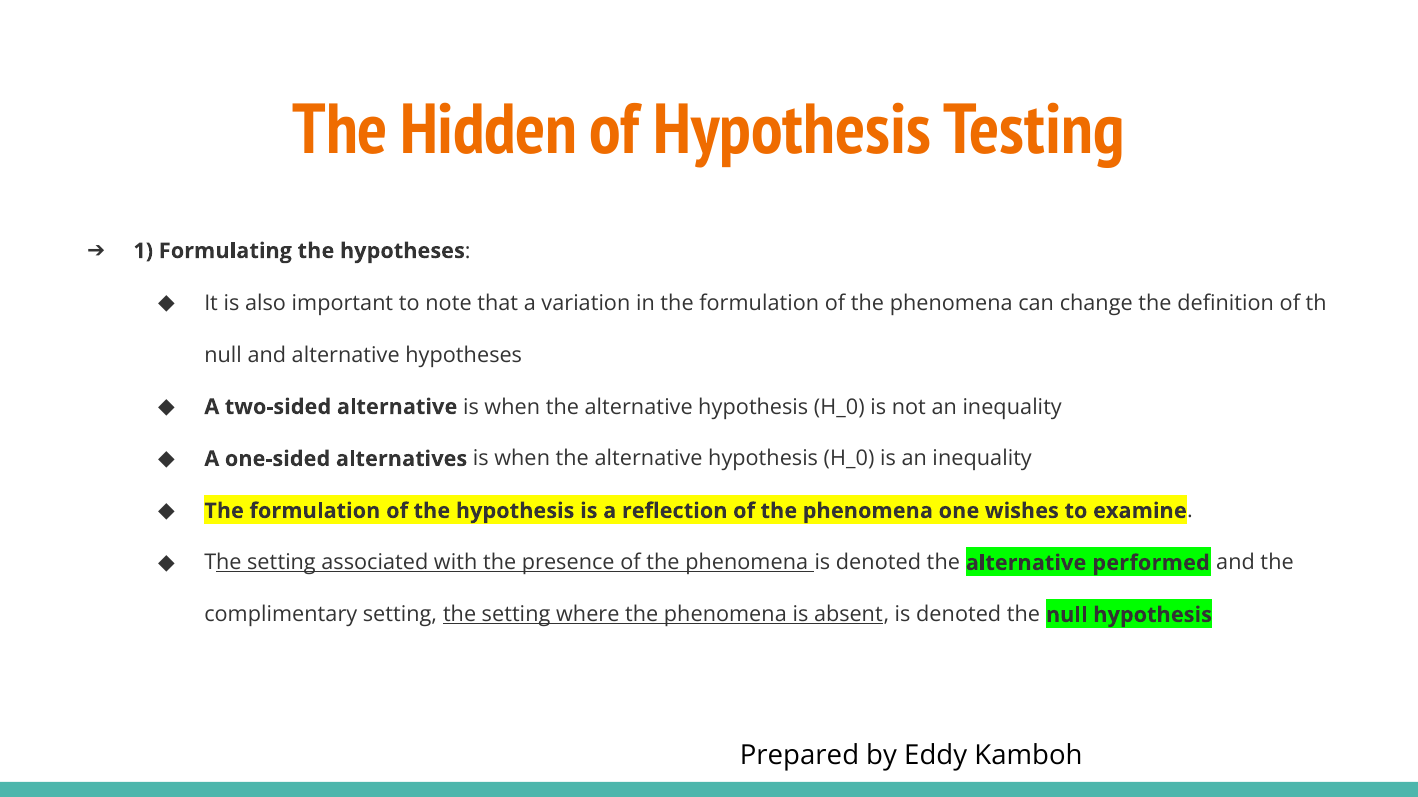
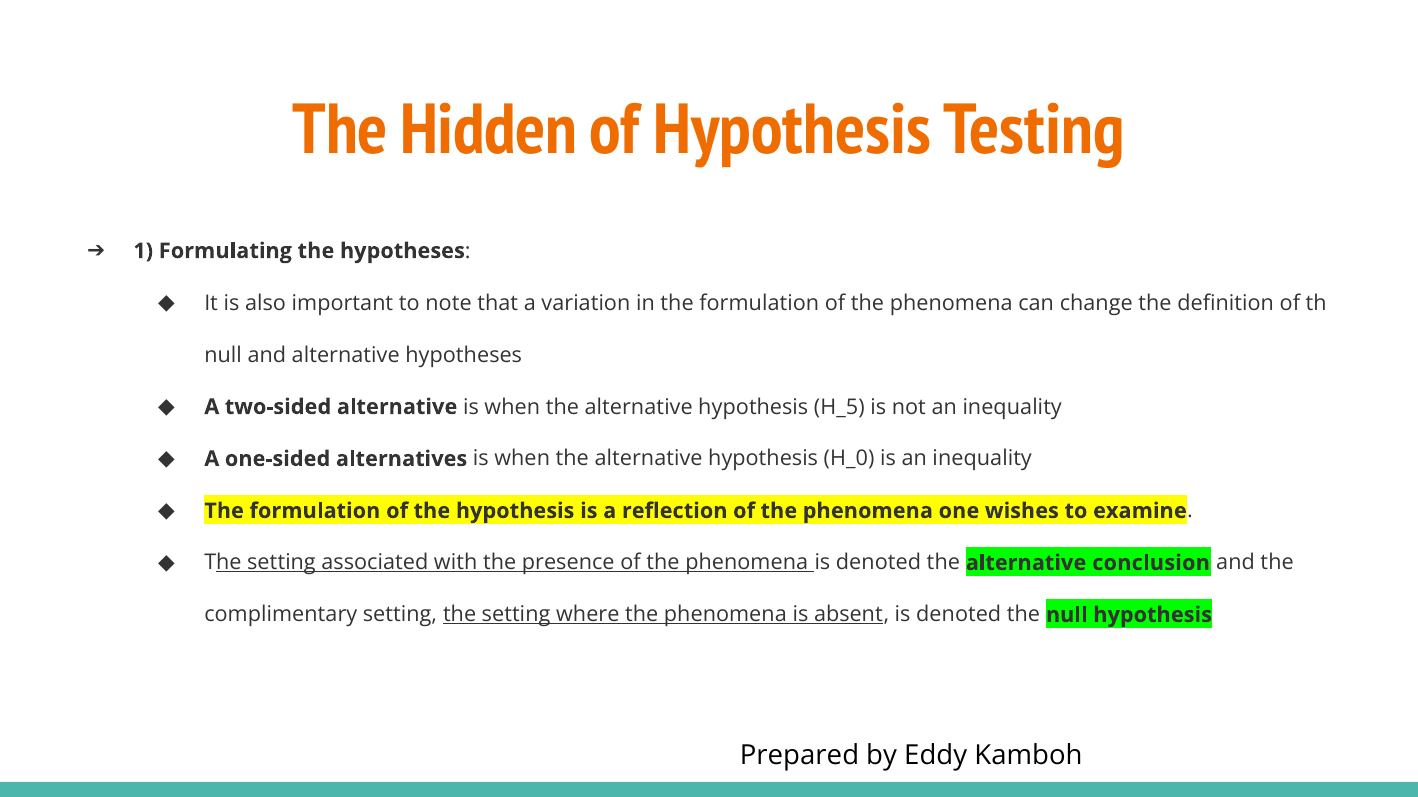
H_0 at (839, 407): H_0 -> H_5
performed: performed -> conclusion
